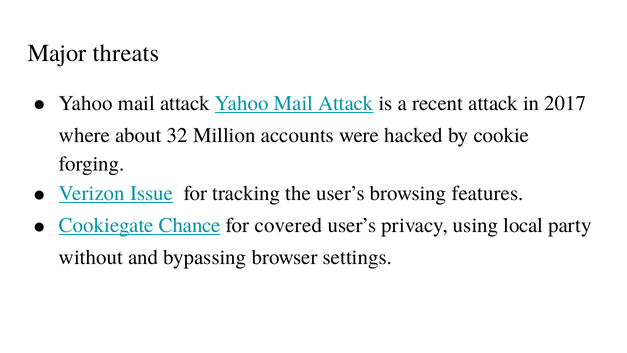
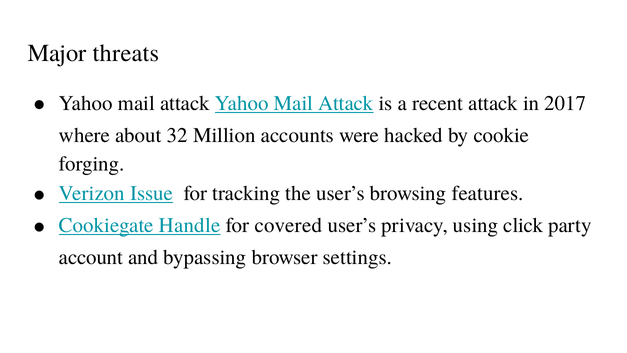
Chance: Chance -> Handle
local: local -> click
without: without -> account
